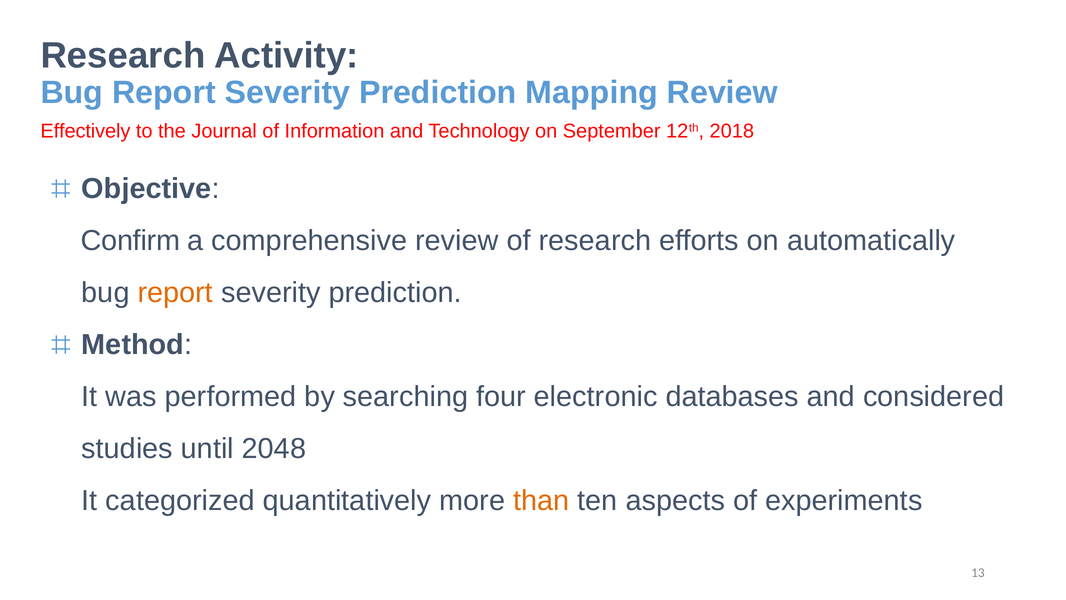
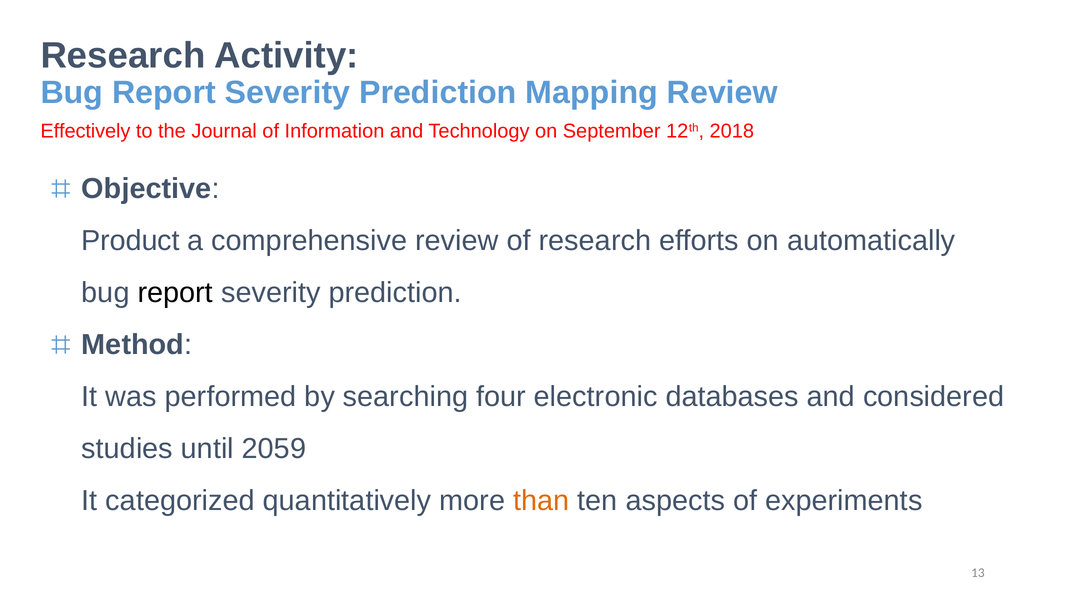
Confirm: Confirm -> Product
report at (175, 293) colour: orange -> black
2048: 2048 -> 2059
